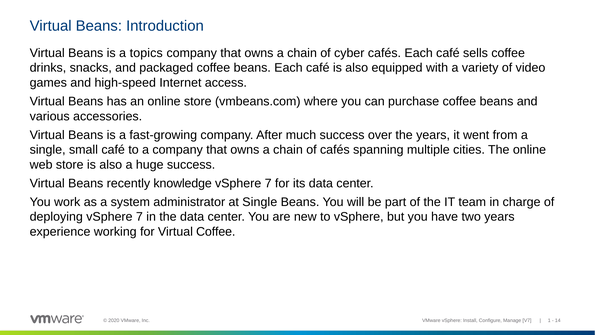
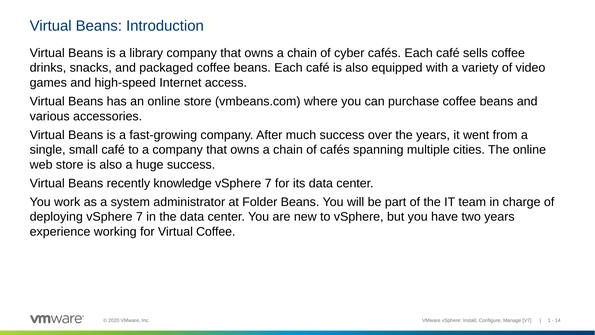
topics: topics -> library
at Single: Single -> Folder
